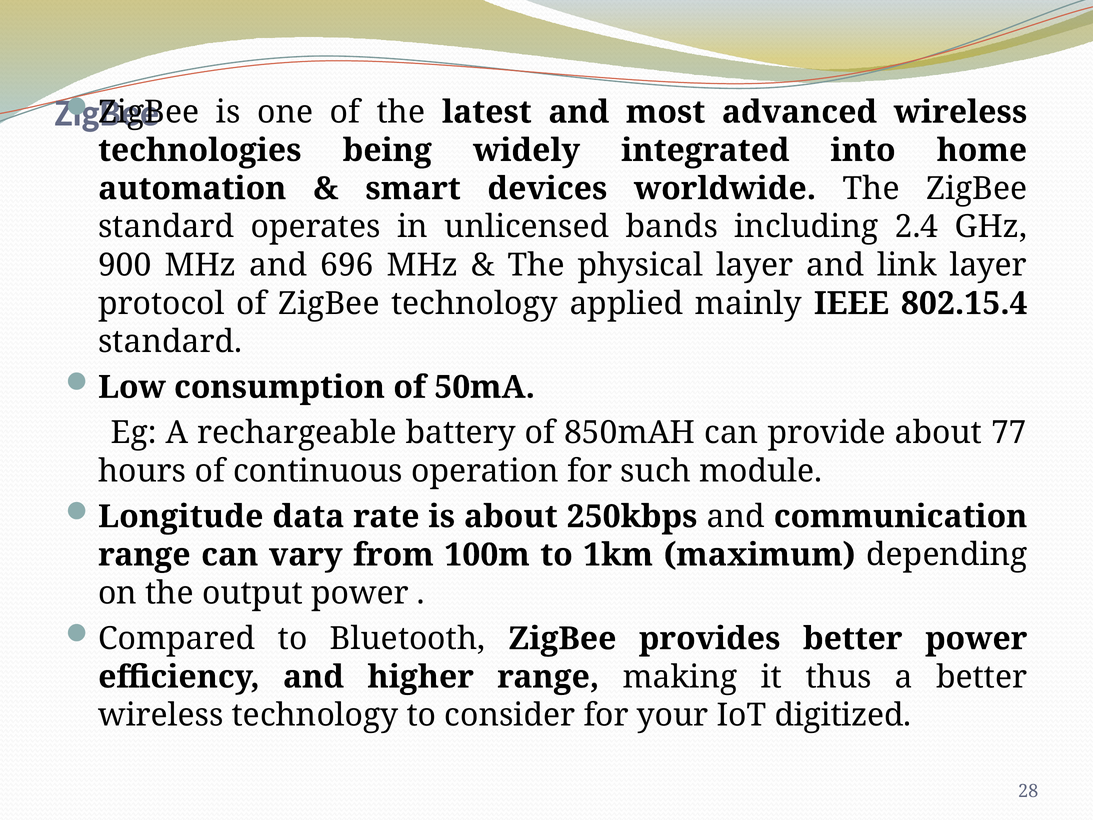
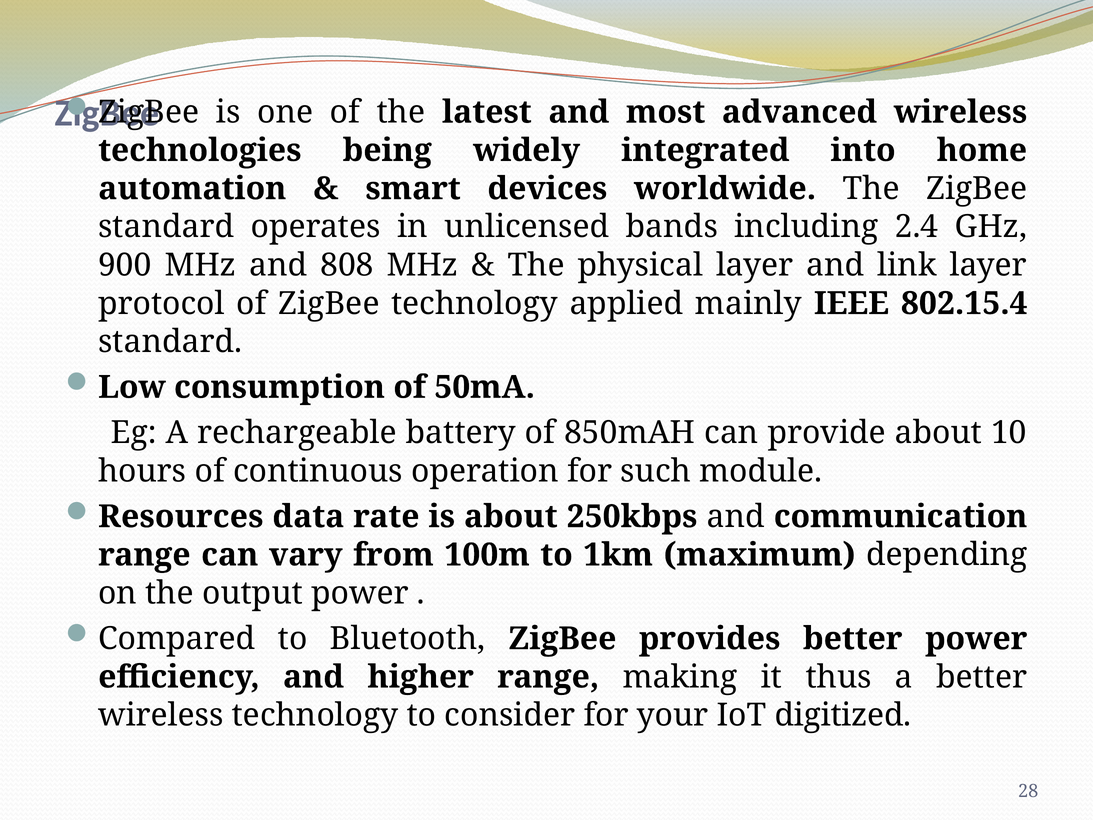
696: 696 -> 808
77: 77 -> 10
Longitude: Longitude -> Resources
